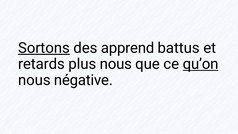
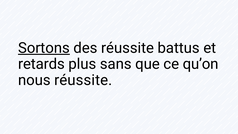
des apprend: apprend -> réussite
plus nous: nous -> sans
qu’on underline: present -> none
nous négative: négative -> réussite
